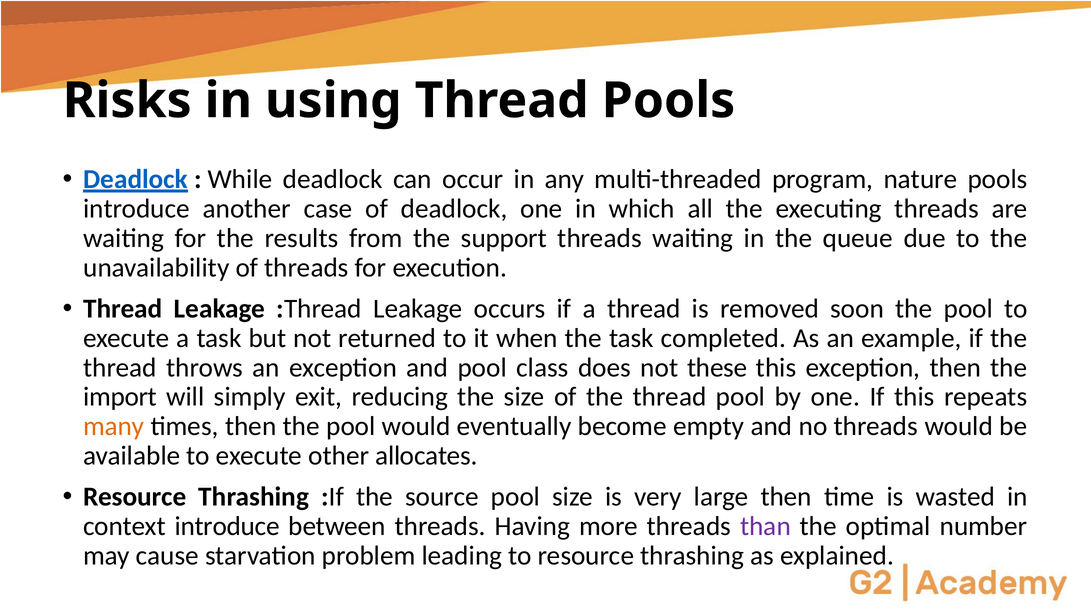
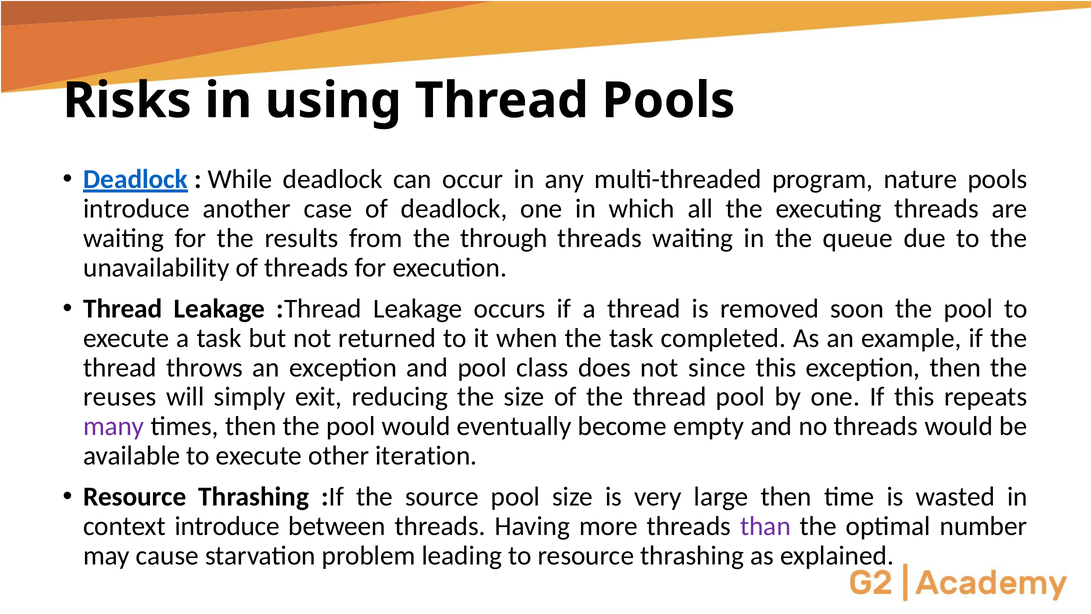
support: support -> through
these: these -> since
import: import -> reuses
many colour: orange -> purple
allocates: allocates -> iteration
